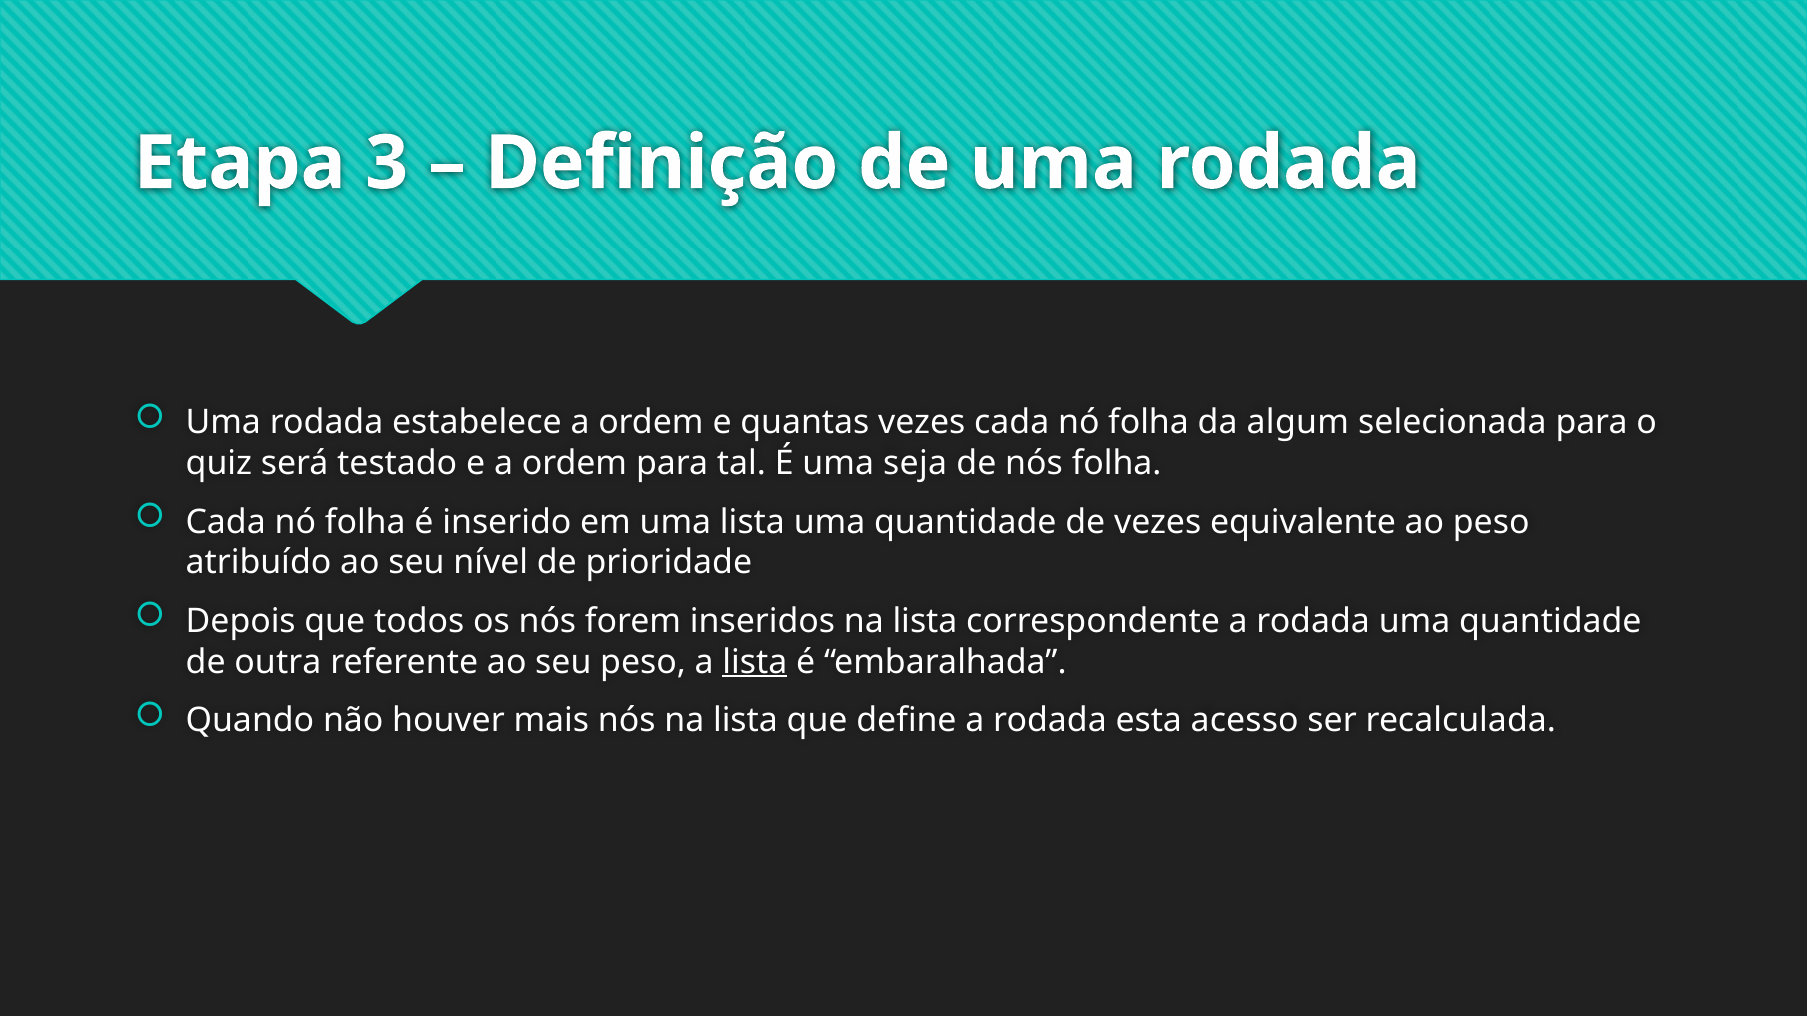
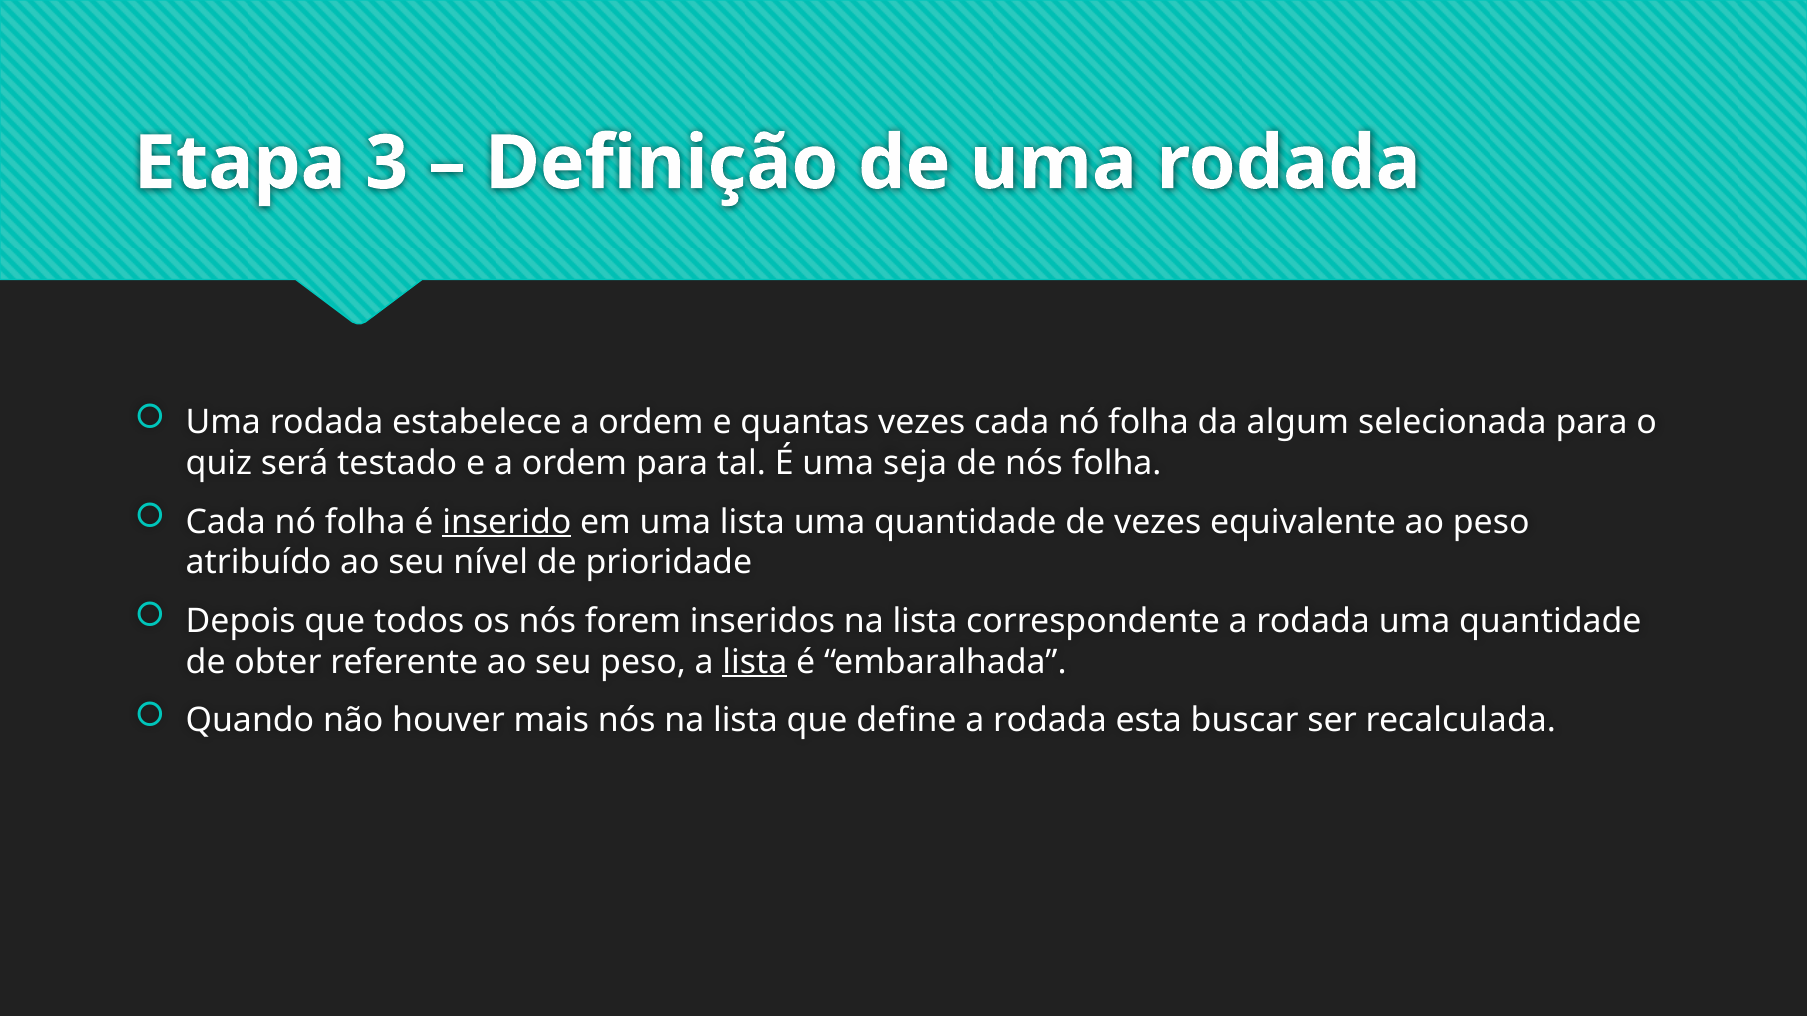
inserido underline: none -> present
outra: outra -> obter
acesso: acesso -> buscar
